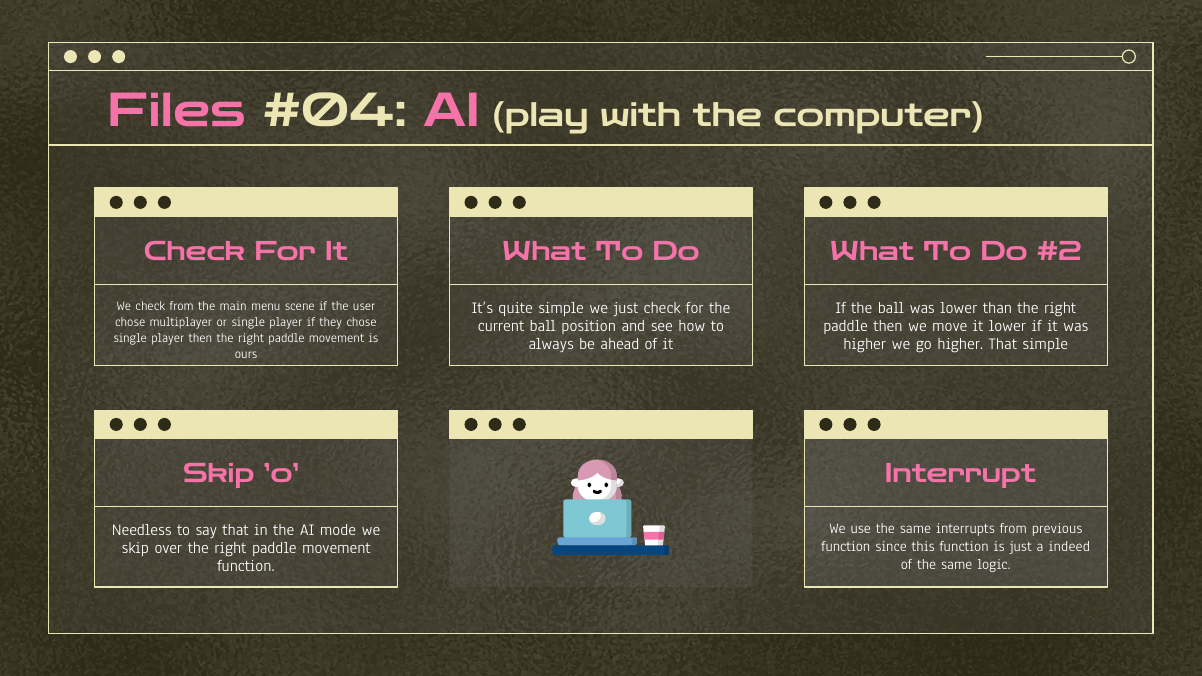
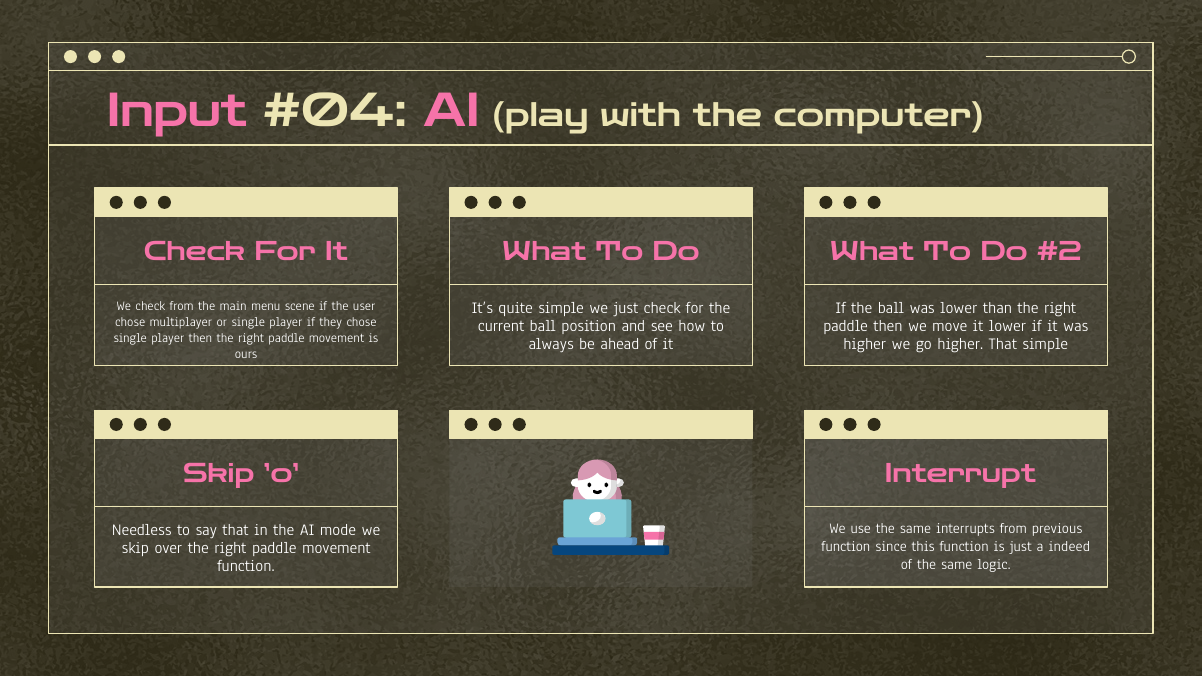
Files: Files -> Input
